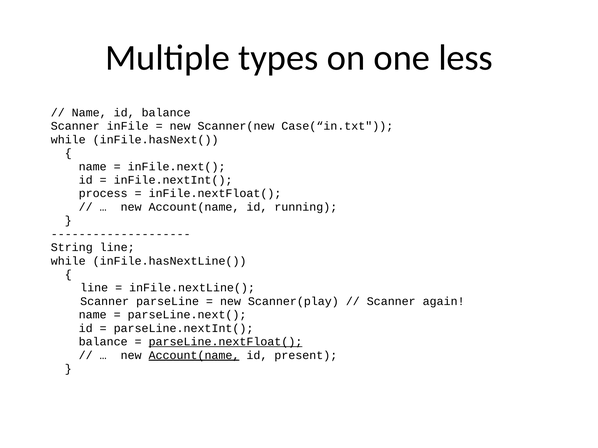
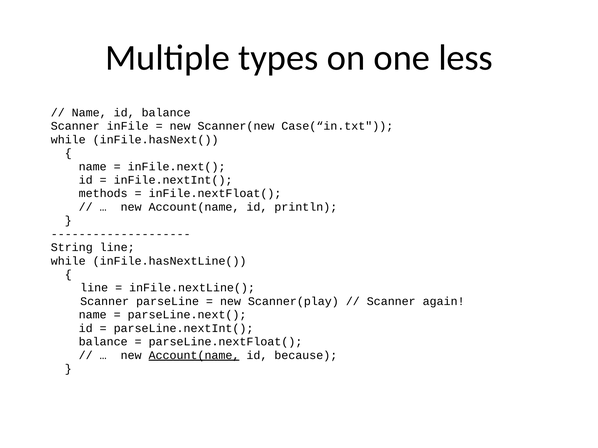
process: process -> methods
running: running -> println
parseLine.nextFloat( underline: present -> none
present: present -> because
